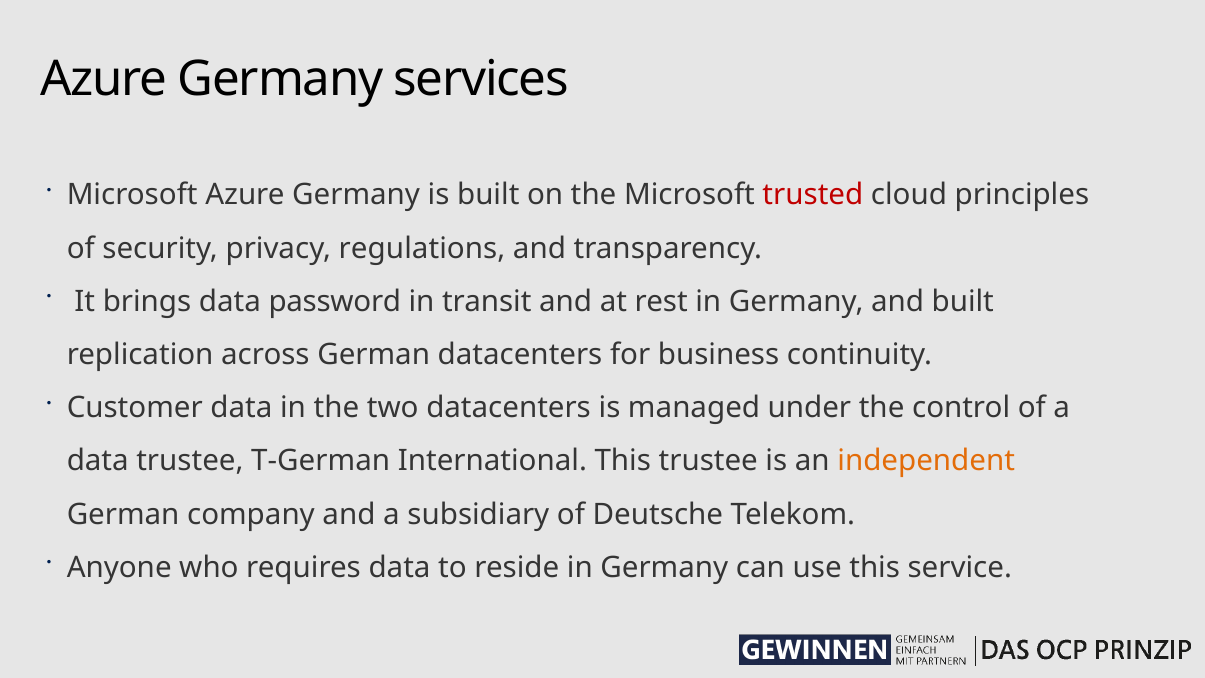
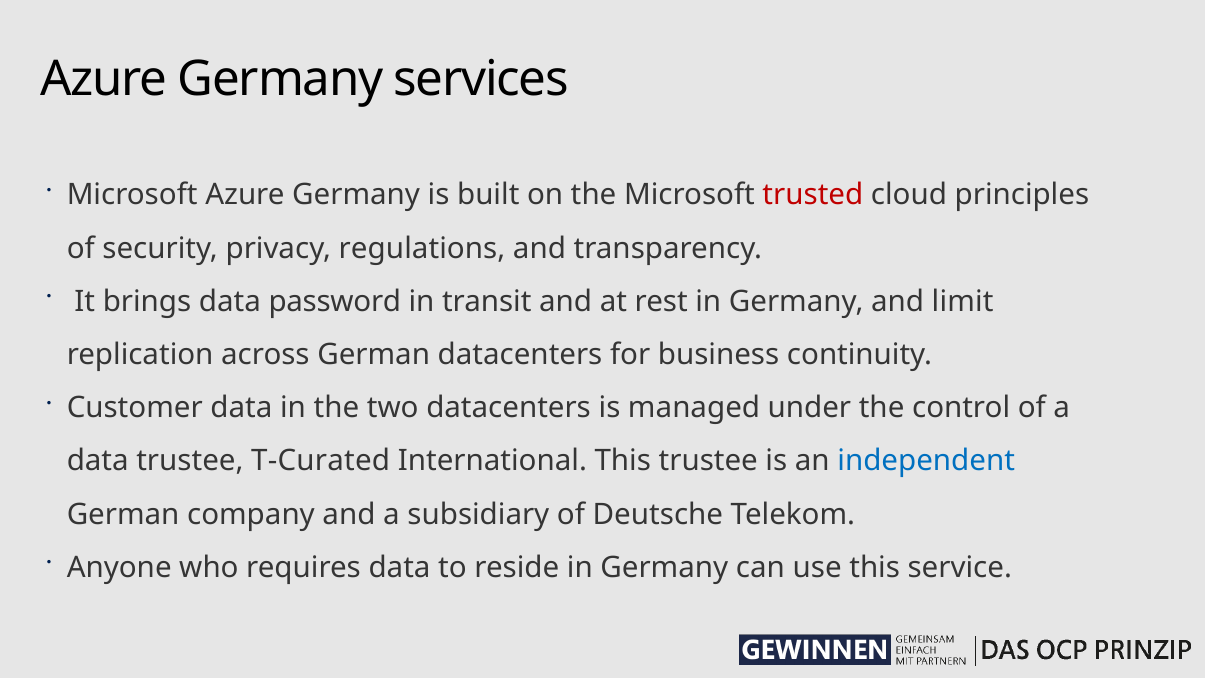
and built: built -> limit
T-German: T-German -> T-Curated
independent colour: orange -> blue
